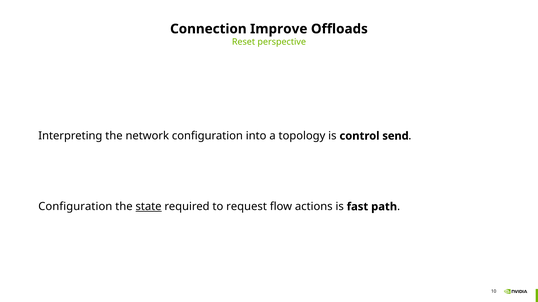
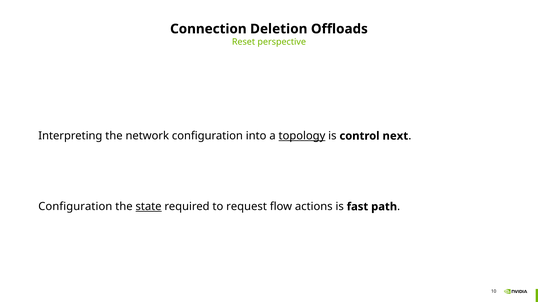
Improve: Improve -> Deletion
topology underline: none -> present
send: send -> next
